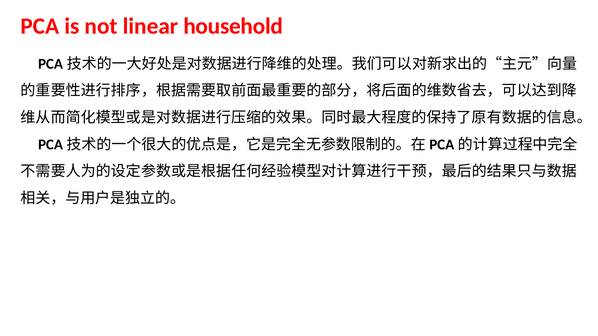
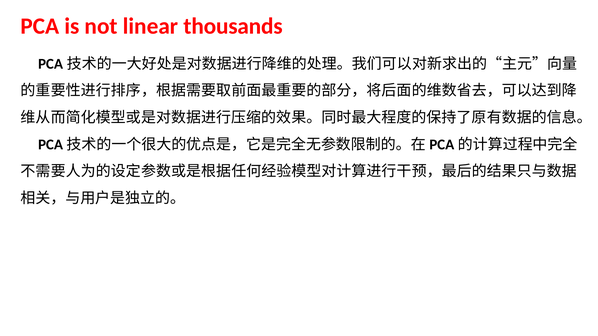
household: household -> thousands
